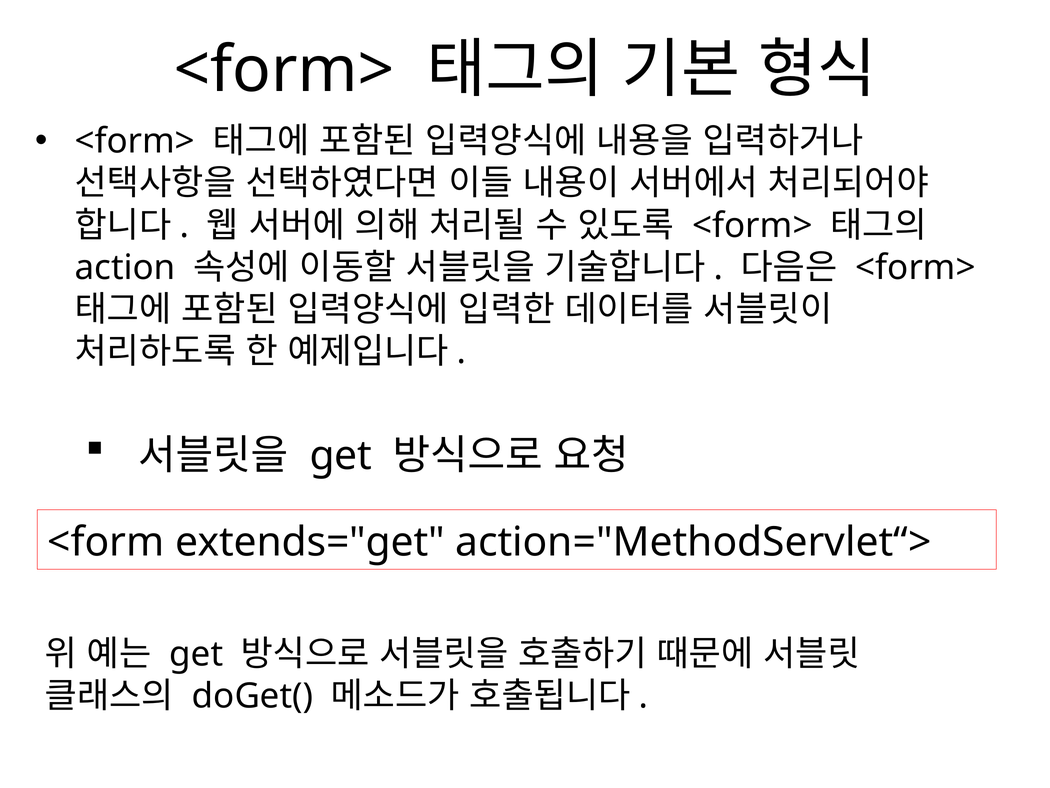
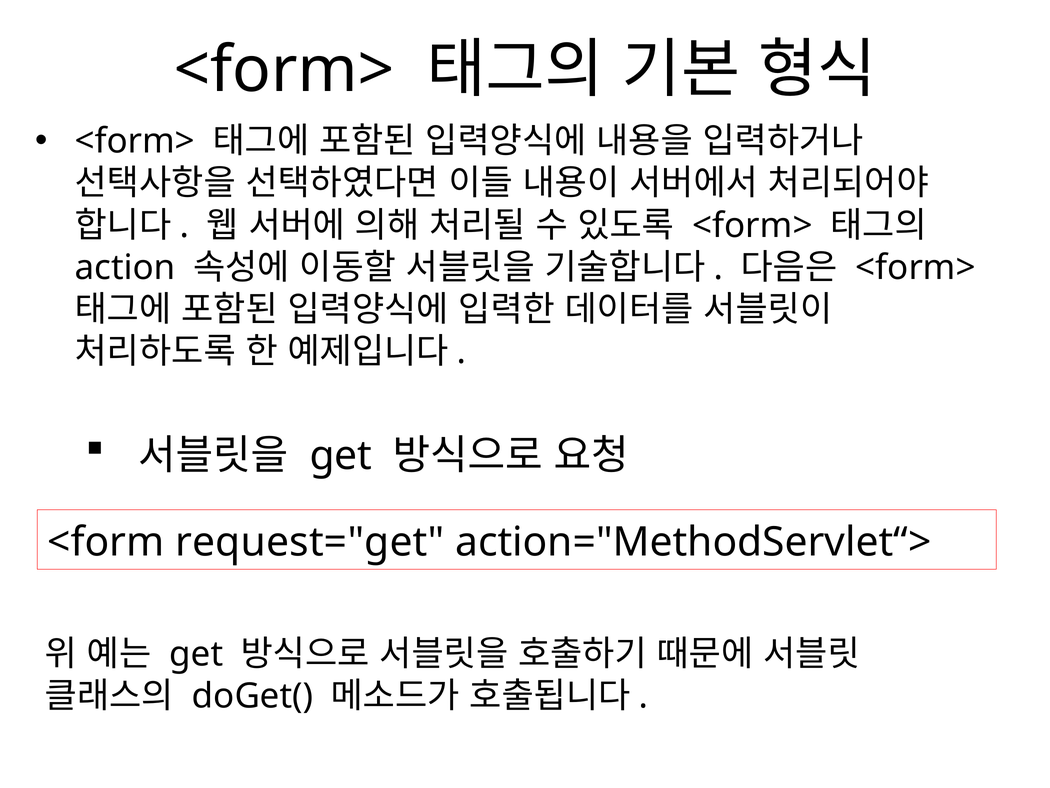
extends="get: extends="get -> request="get
